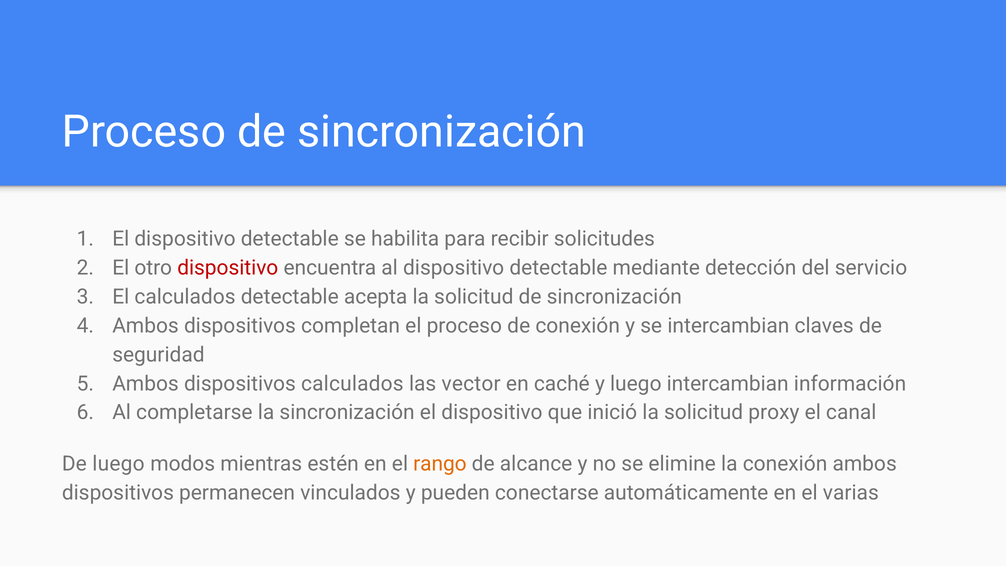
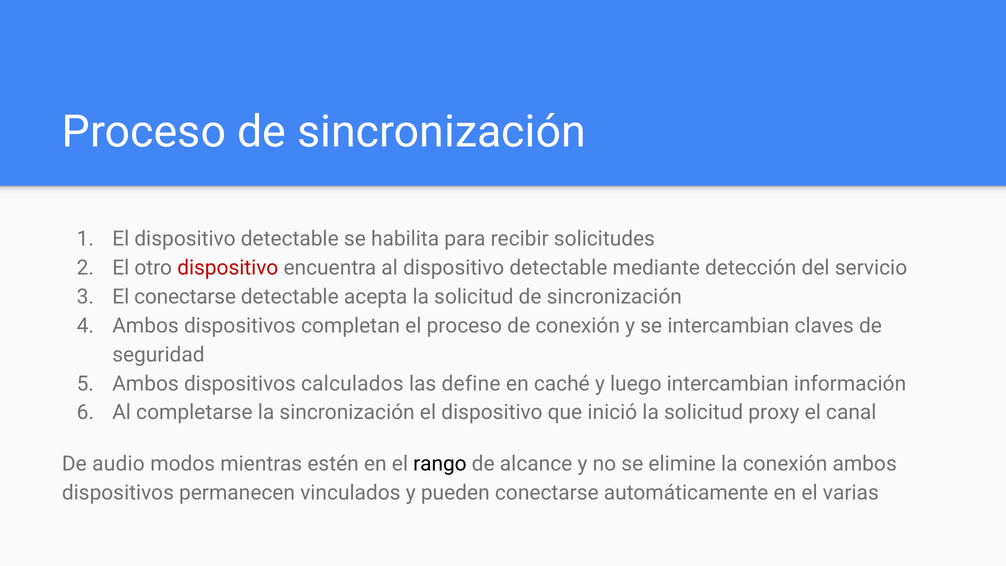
El calculados: calculados -> conectarse
vector: vector -> define
De luego: luego -> audio
rango colour: orange -> black
